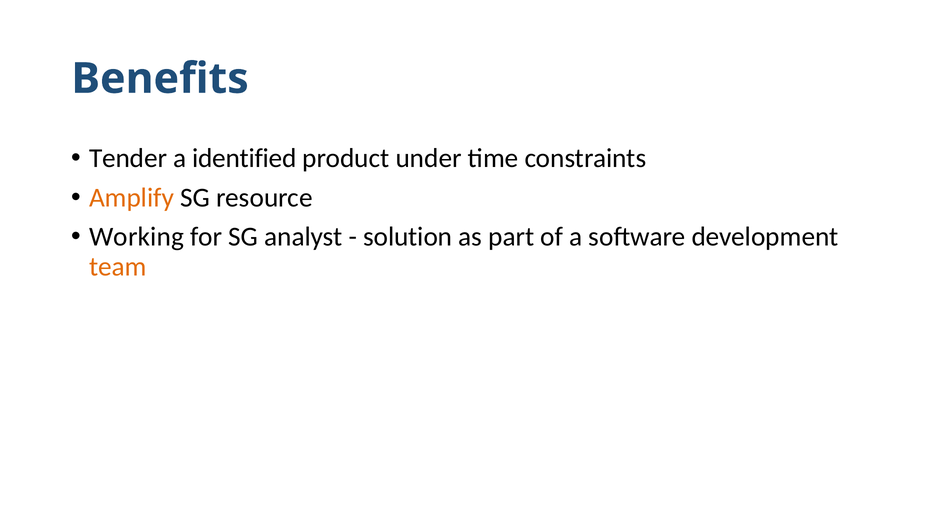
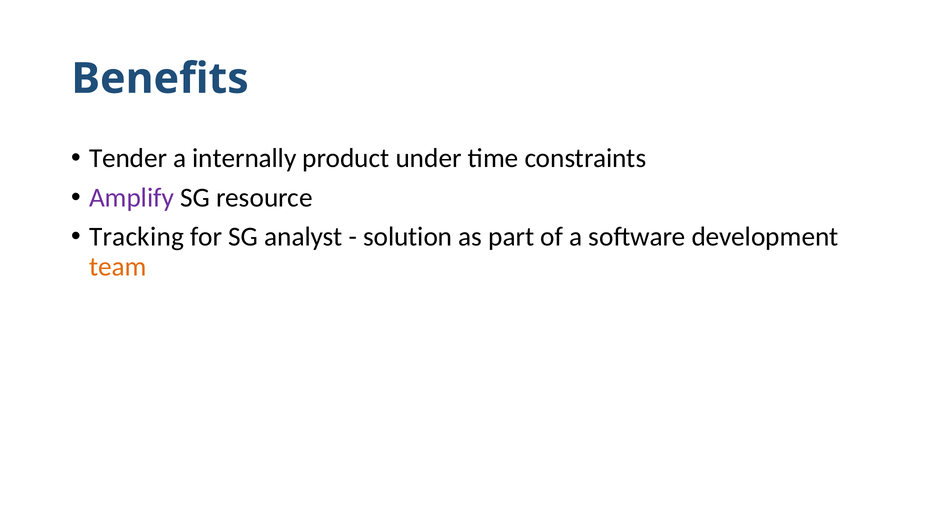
identified: identified -> internally
Amplify colour: orange -> purple
Working: Working -> Tracking
